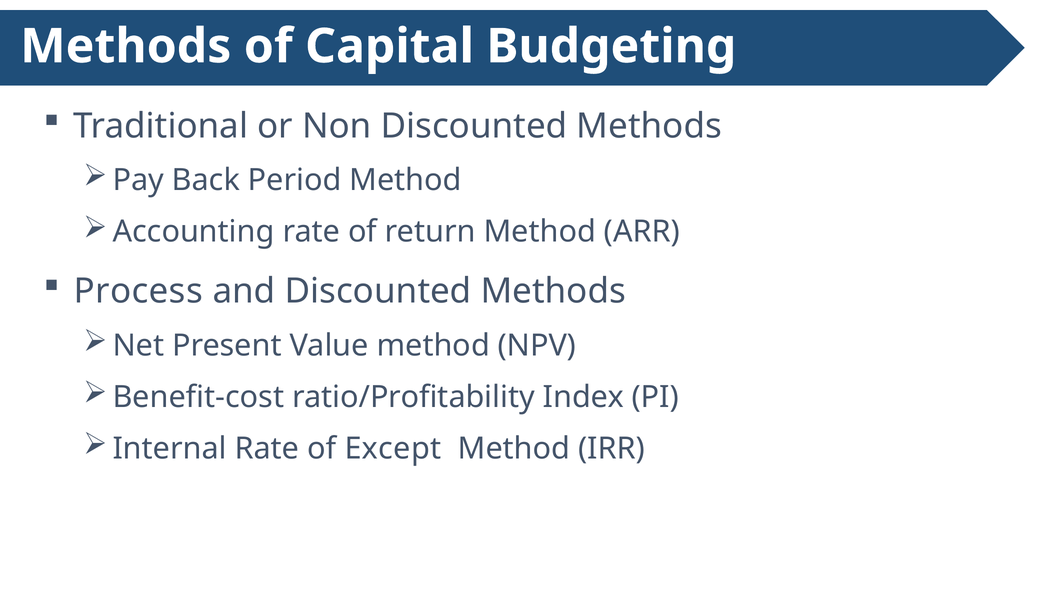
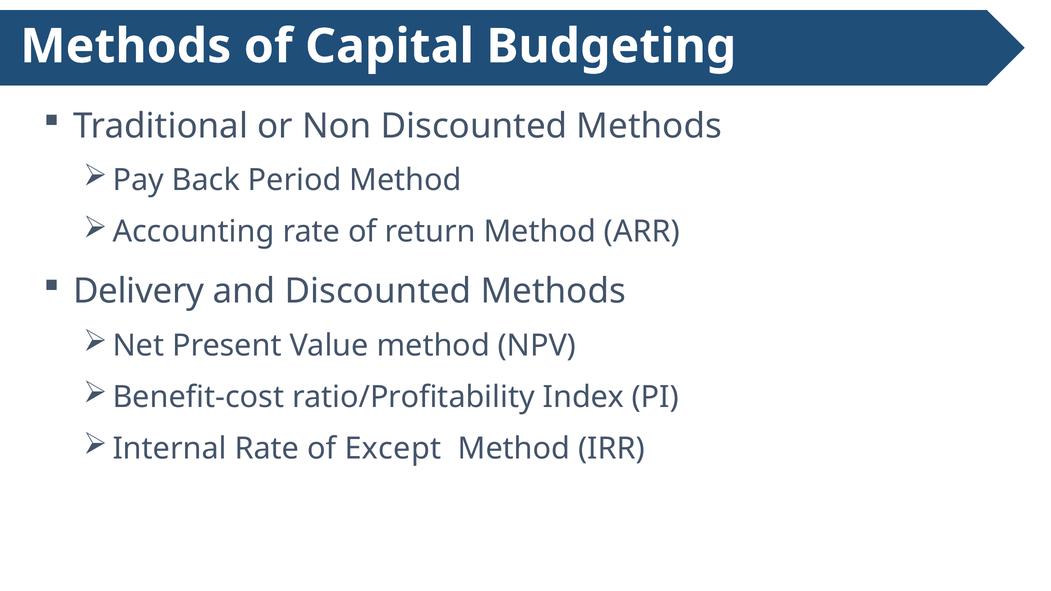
Process: Process -> Delivery
